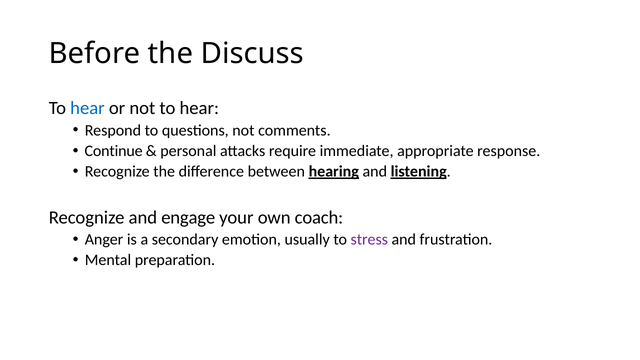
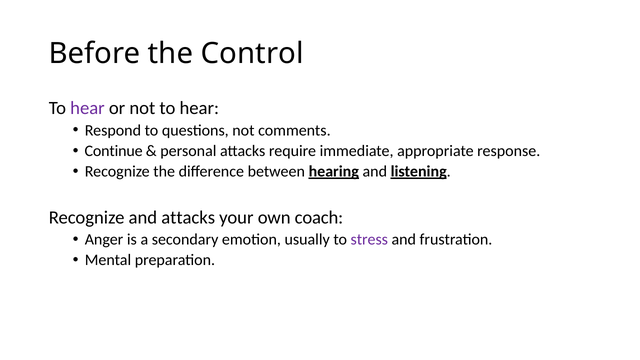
Discuss: Discuss -> Control
hear at (87, 108) colour: blue -> purple
and engage: engage -> attacks
